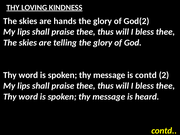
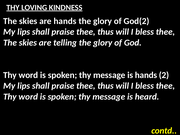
is contd: contd -> hands
